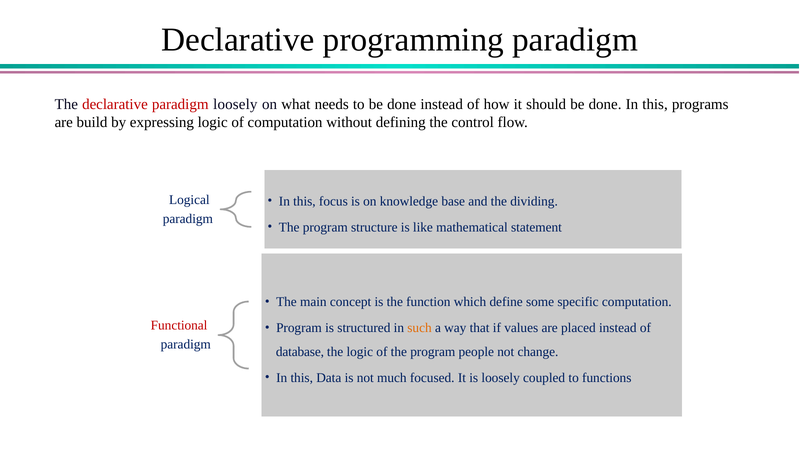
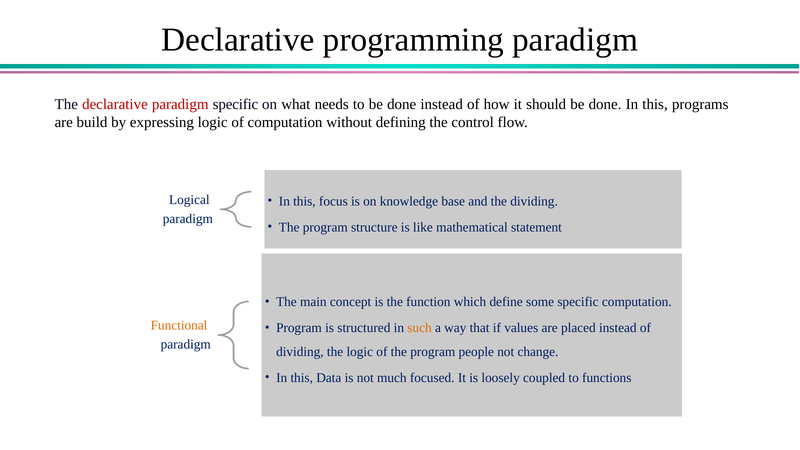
paradigm loosely: loosely -> specific
Functional colour: red -> orange
database at (300, 352): database -> dividing
